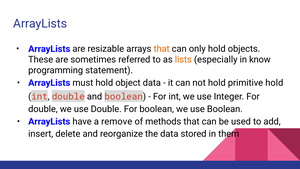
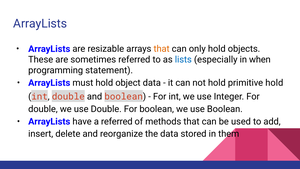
lists colour: orange -> blue
know: know -> when
a remove: remove -> referred
